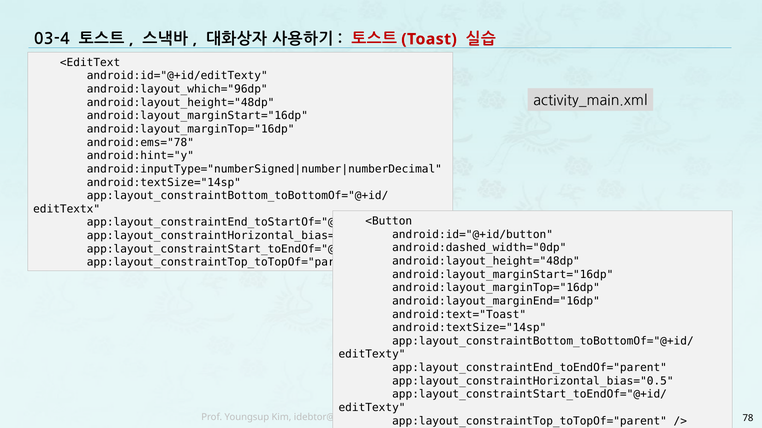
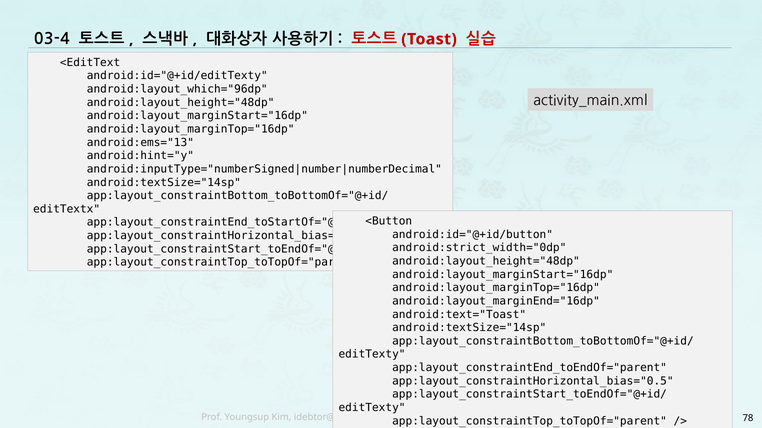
android:ems="78: android:ems="78 -> android:ems="13
android:dashed_width="0dp: android:dashed_width="0dp -> android:strict_width="0dp
